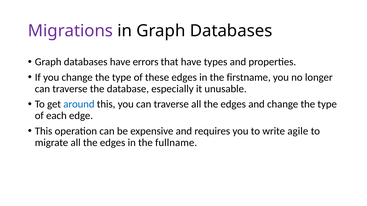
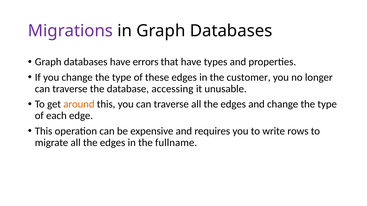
firstname: firstname -> customer
especially: especially -> accessing
around colour: blue -> orange
agile: agile -> rows
